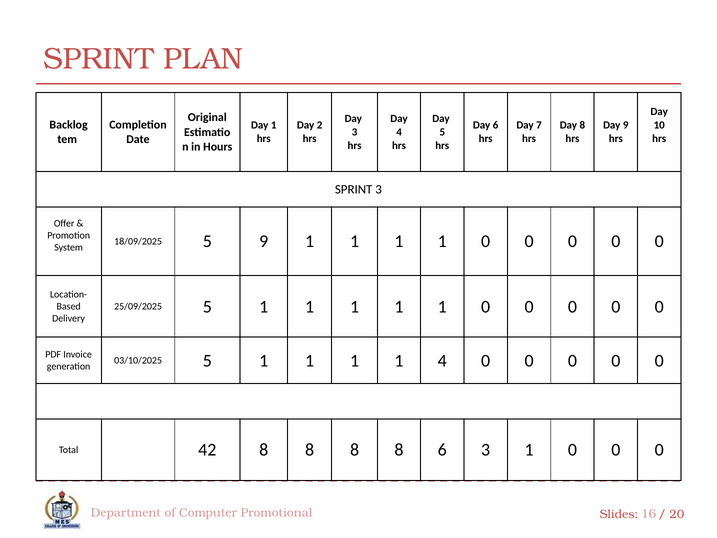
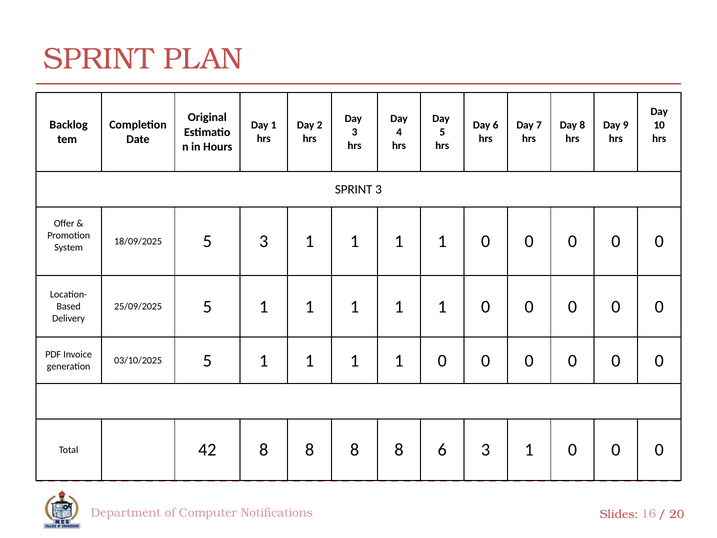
5 9: 9 -> 3
4 at (442, 360): 4 -> 0
Promotional: Promotional -> Notifications
